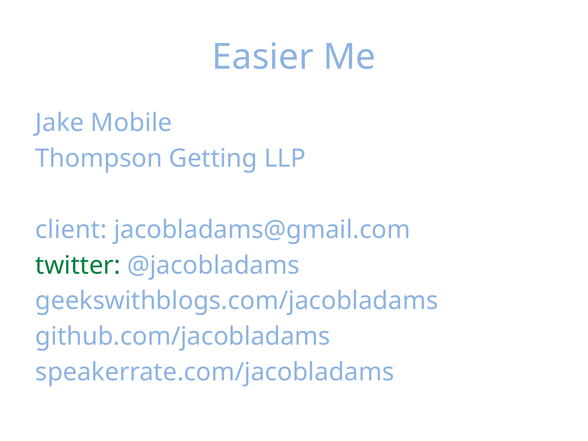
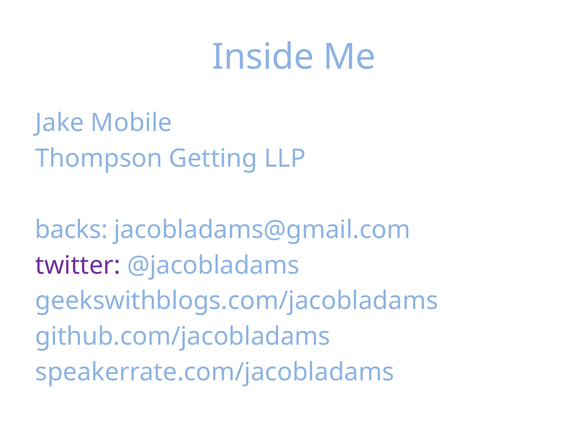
Easier: Easier -> Inside
client: client -> backs
twitter colour: green -> purple
